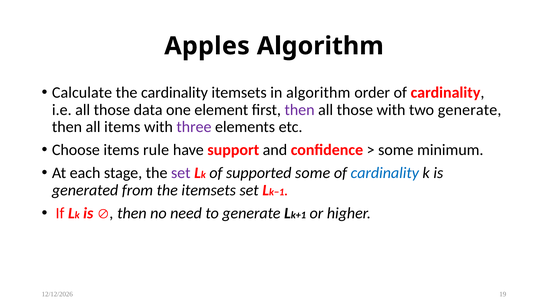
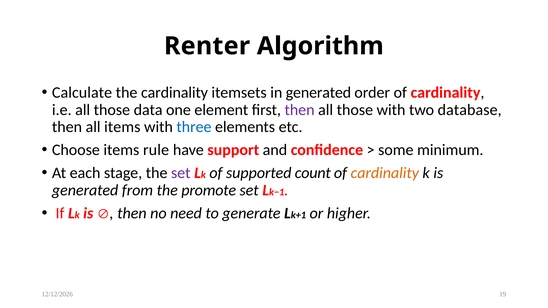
Apples: Apples -> Renter
in algorithm: algorithm -> generated
two generate: generate -> database
three colour: purple -> blue
supported some: some -> count
cardinality at (385, 173) colour: blue -> orange
the itemsets: itemsets -> promote
